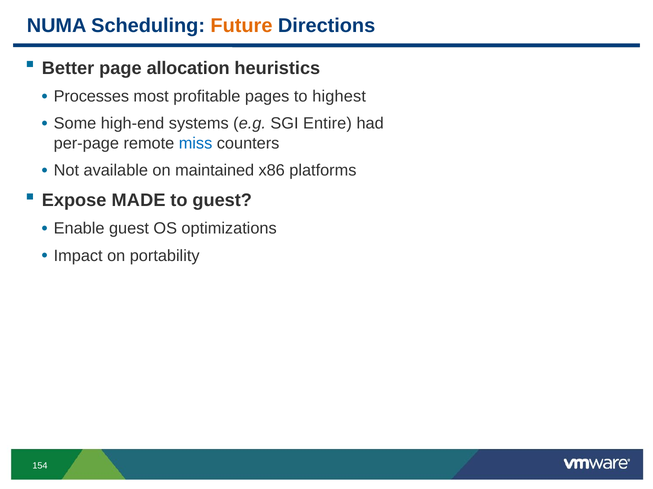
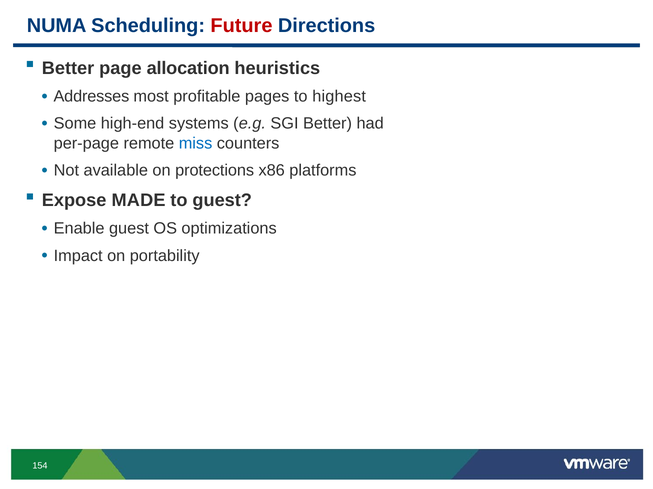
Future colour: orange -> red
Processes: Processes -> Addresses
SGI Entire: Entire -> Better
maintained: maintained -> protections
